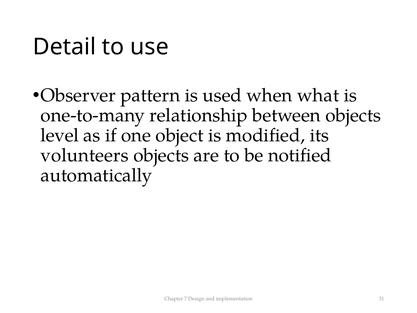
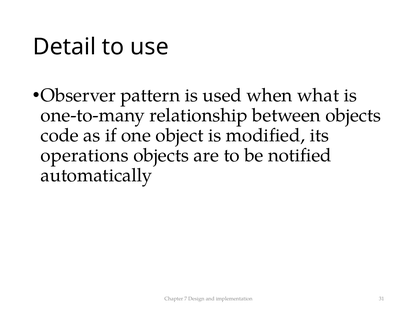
level: level -> code
volunteers: volunteers -> operations
